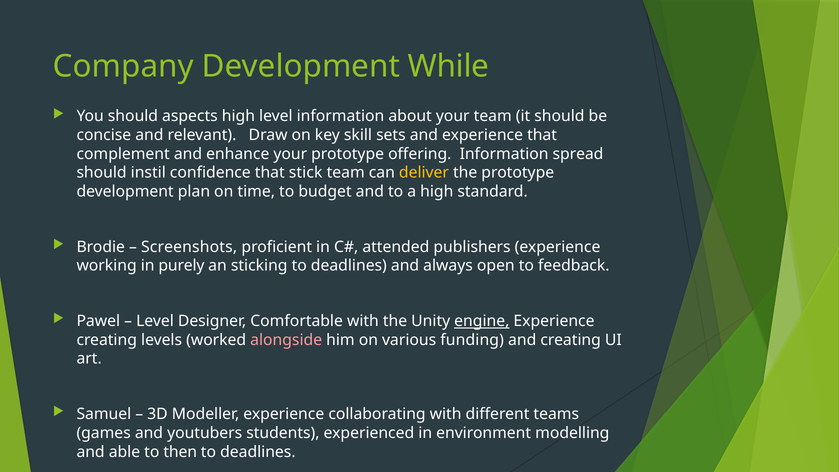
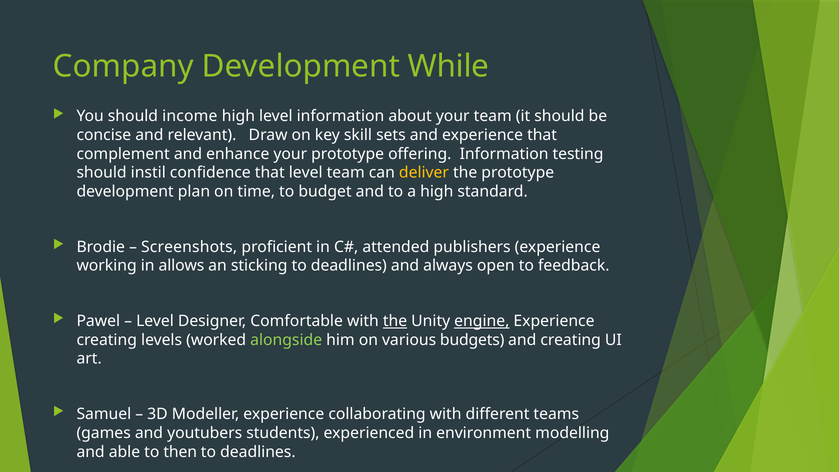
aspects: aspects -> income
spread: spread -> testing
that stick: stick -> level
purely: purely -> allows
the at (395, 321) underline: none -> present
alongside colour: pink -> light green
funding: funding -> budgets
